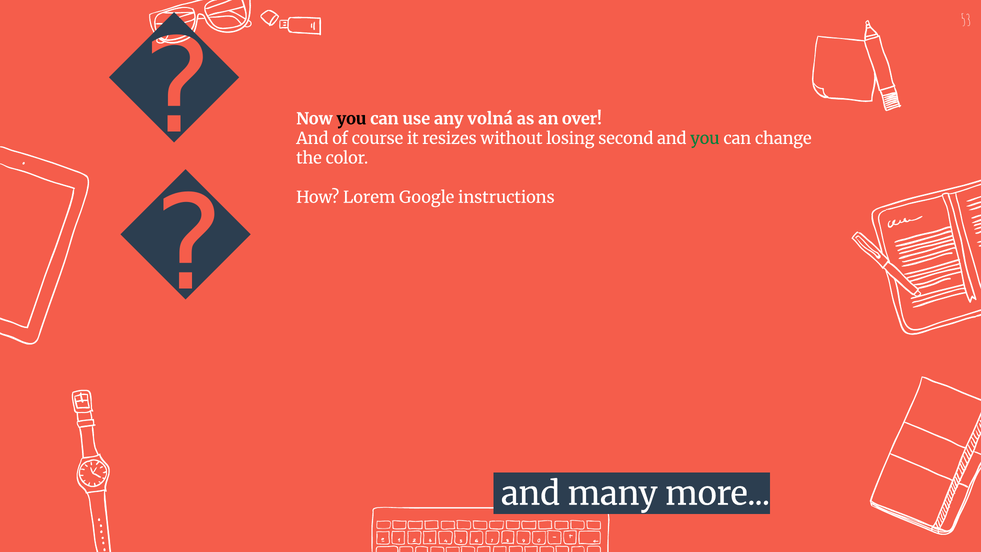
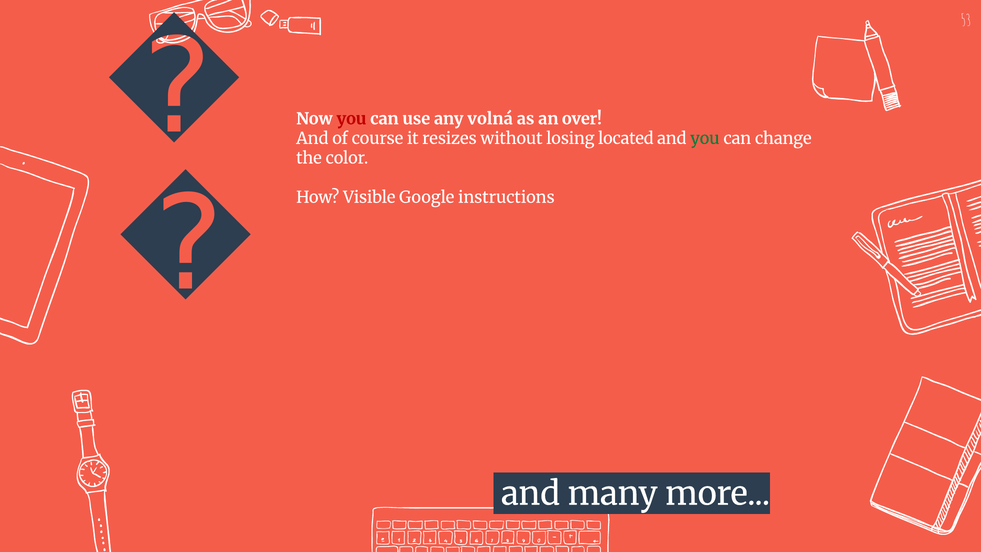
you at (351, 119) colour: black -> red
second: second -> located
Lorem: Lorem -> Visible
